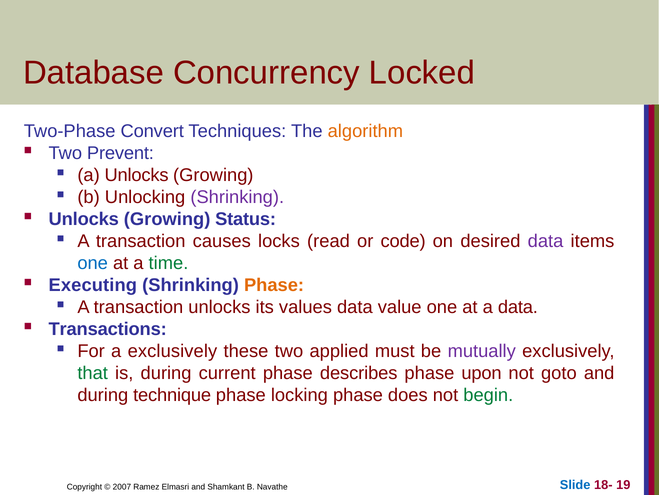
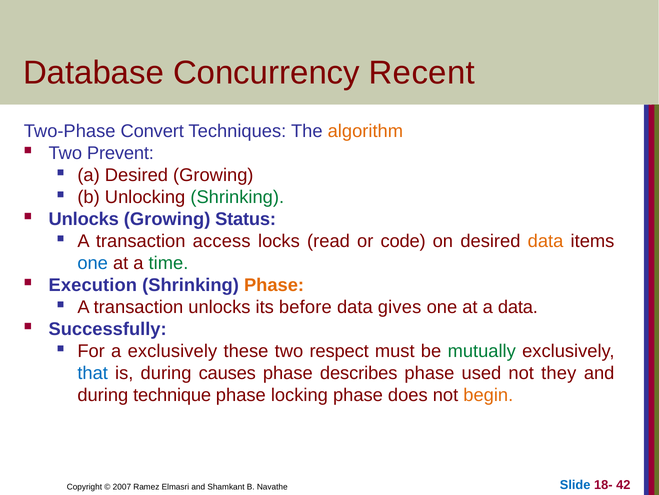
Locked: Locked -> Recent
a Unlocks: Unlocks -> Desired
Shrinking at (237, 197) colour: purple -> green
causes: causes -> access
data at (546, 241) colour: purple -> orange
Executing: Executing -> Execution
values: values -> before
value: value -> gives
Transactions: Transactions -> Successfully
applied: applied -> respect
mutually colour: purple -> green
that colour: green -> blue
current: current -> causes
upon: upon -> used
goto: goto -> they
begin colour: green -> orange
19: 19 -> 42
